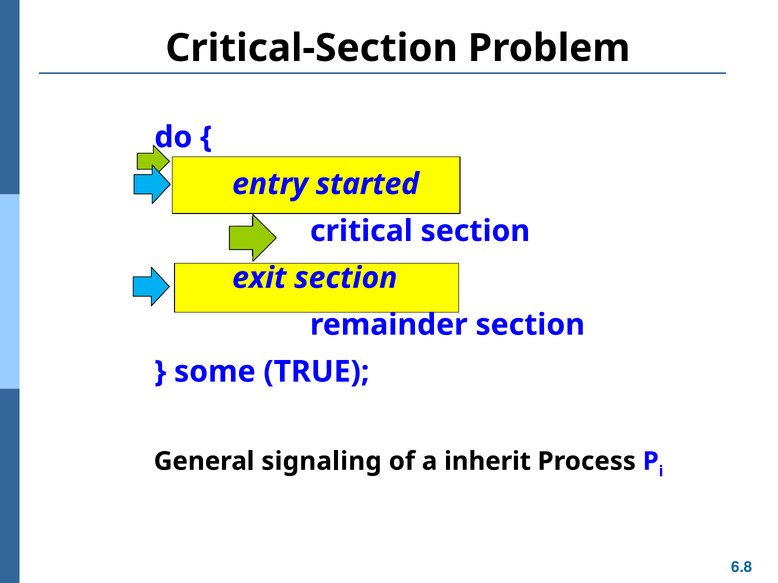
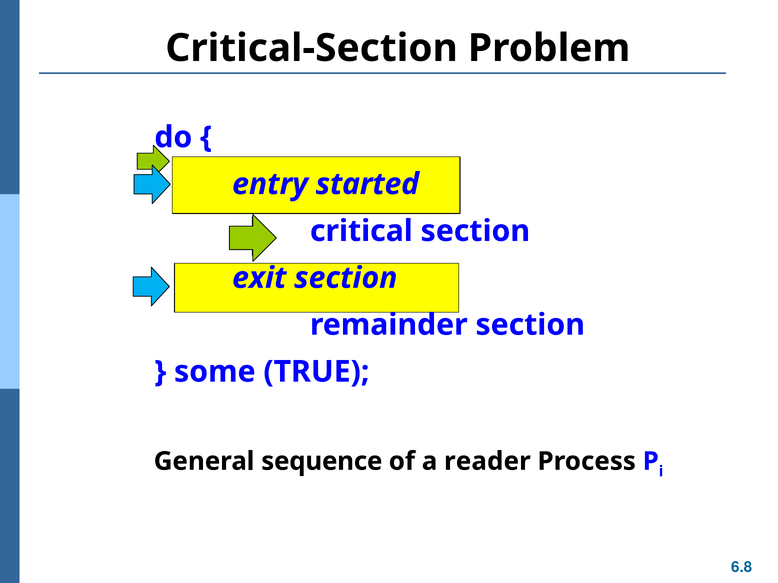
signaling: signaling -> sequence
inherit: inherit -> reader
